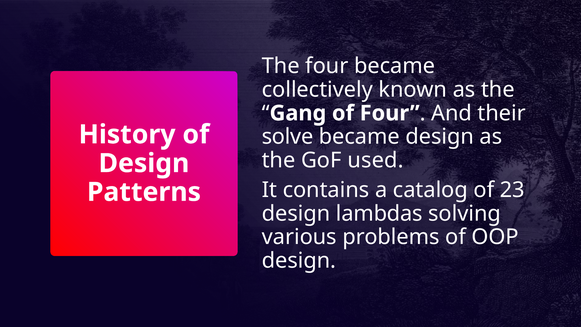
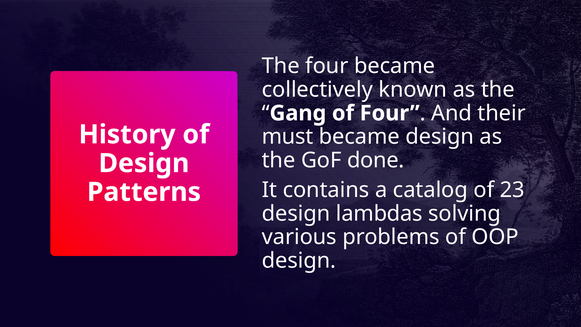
solve: solve -> must
used: used -> done
